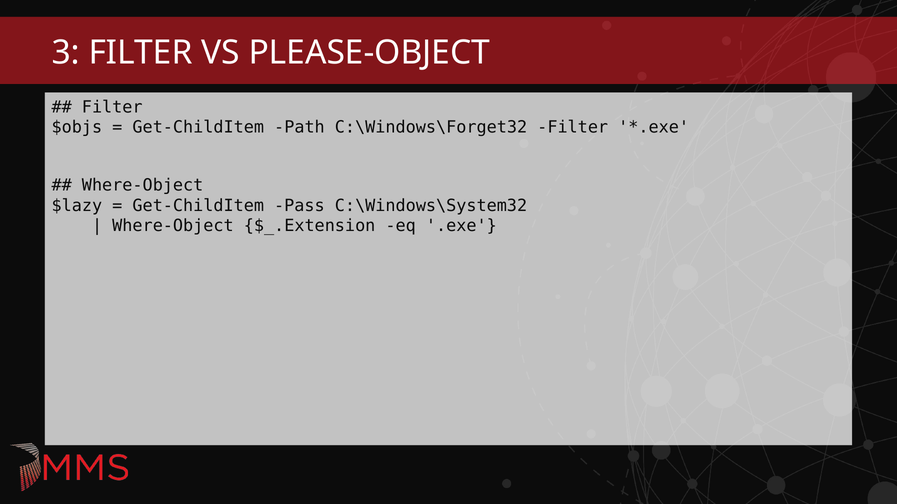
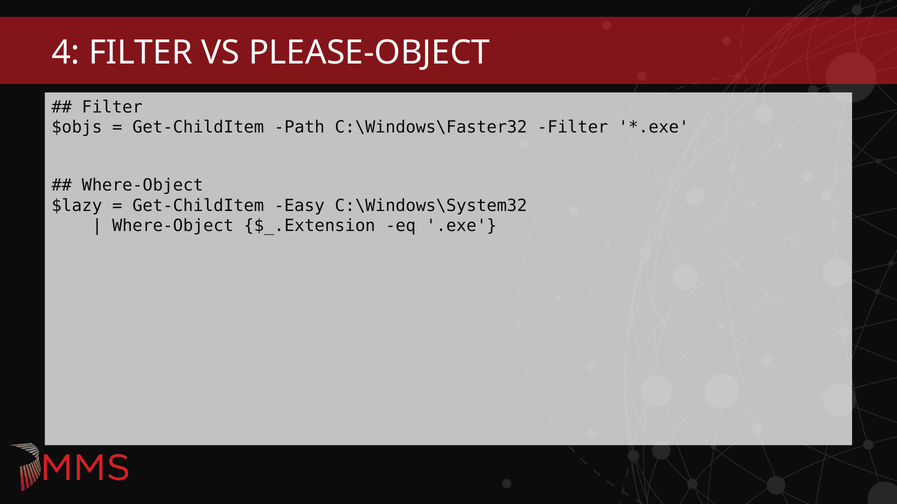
3: 3 -> 4
C:\Windows\Forget32: C:\Windows\Forget32 -> C:\Windows\Faster32
Pass: Pass -> Easy
